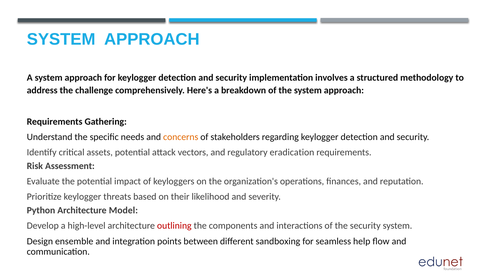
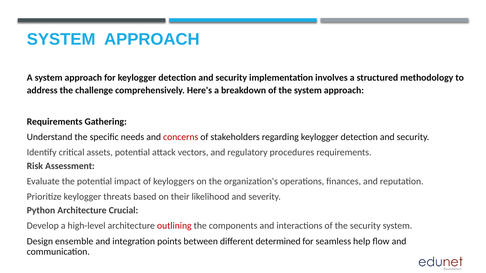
concerns colour: orange -> red
eradication: eradication -> procedures
Model: Model -> Crucial
sandboxing: sandboxing -> determined
